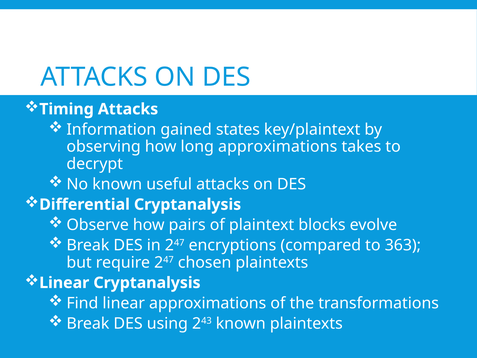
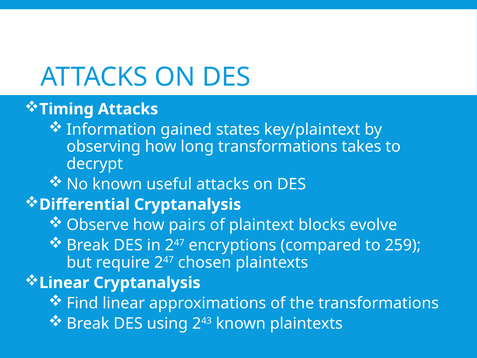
long approximations: approximations -> transformations
363: 363 -> 259
